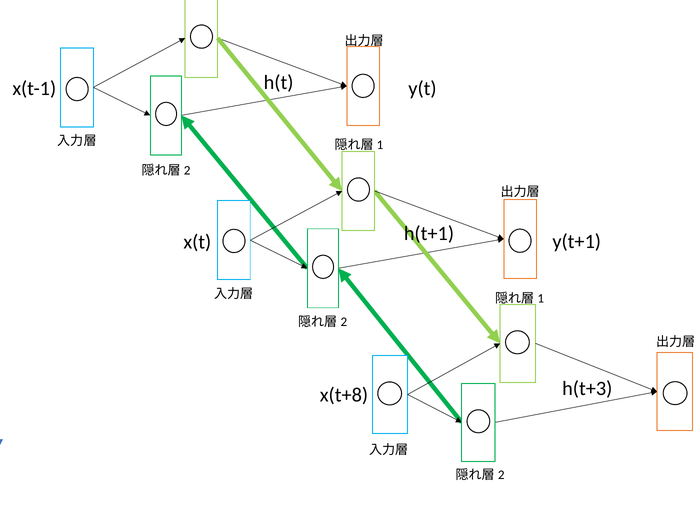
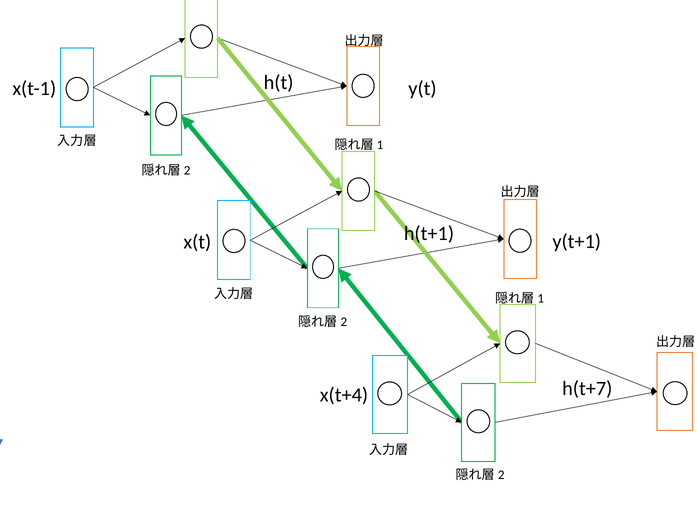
h(t+3: h(t+3 -> h(t+7
x(t+8: x(t+8 -> x(t+4
